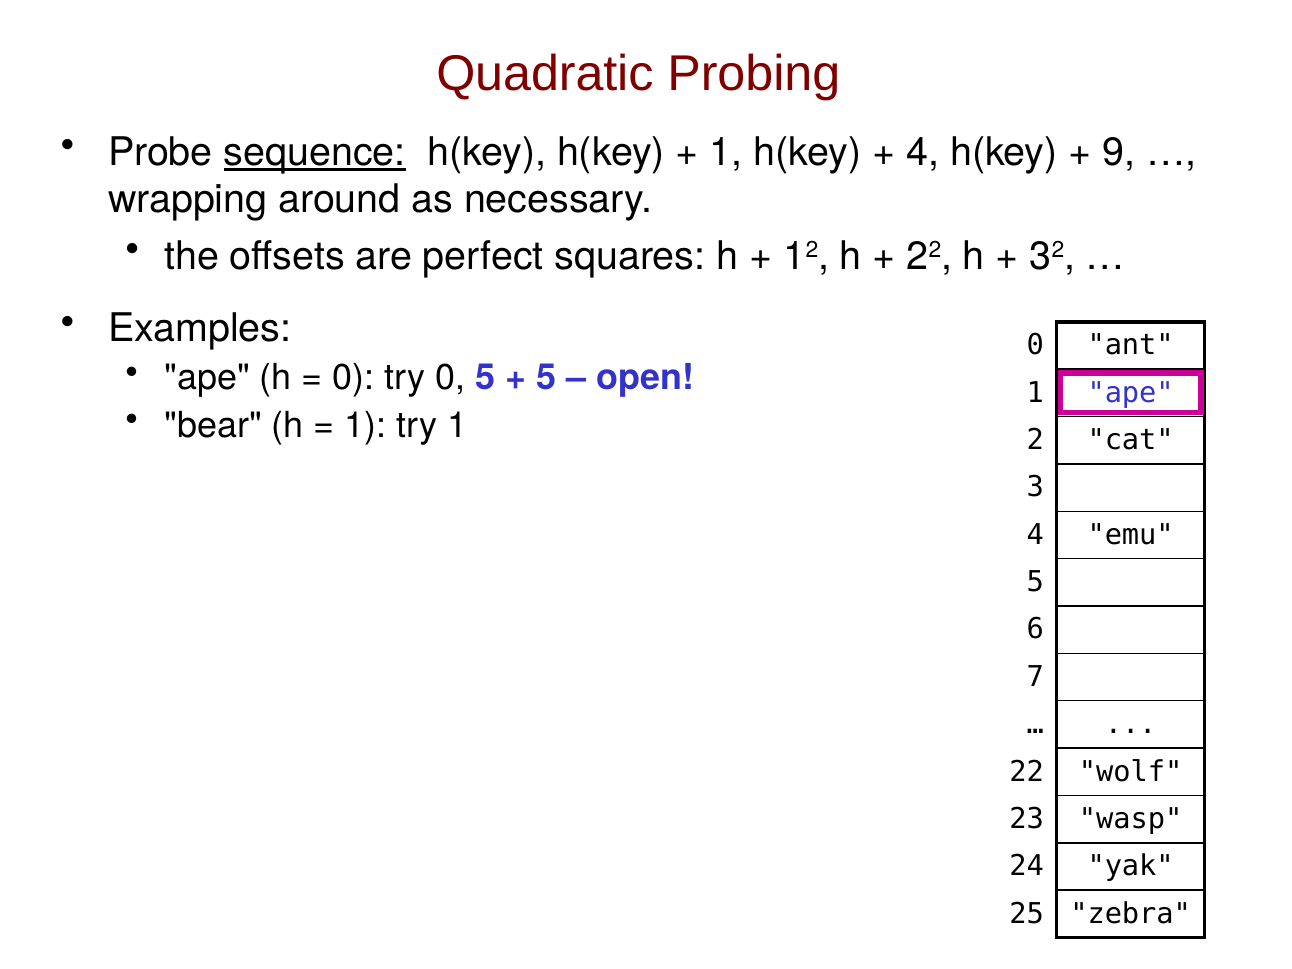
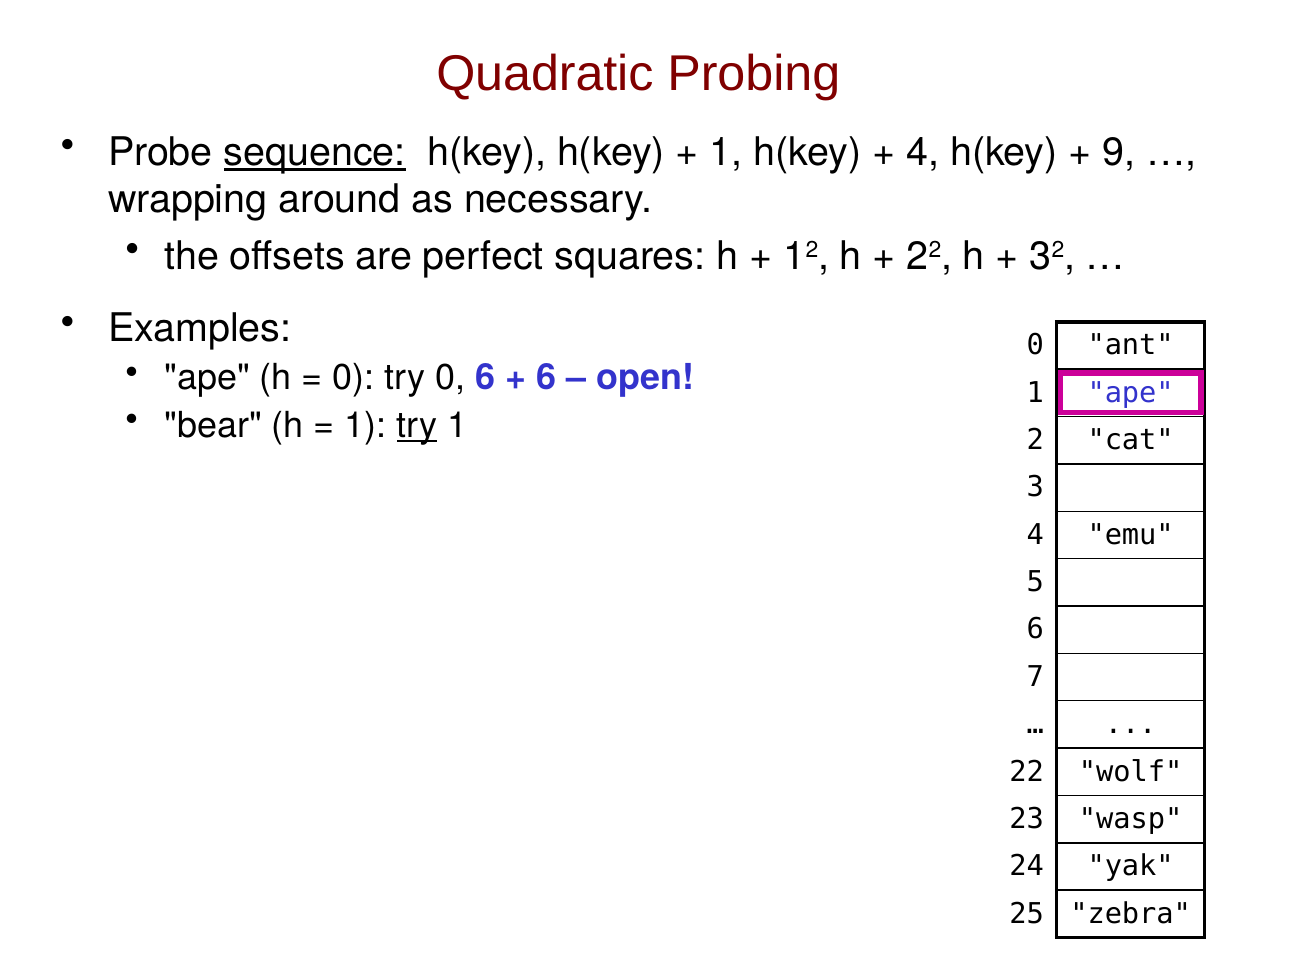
0 5: 5 -> 6
5 at (547, 378): 5 -> 6
try at (417, 425) underline: none -> present
